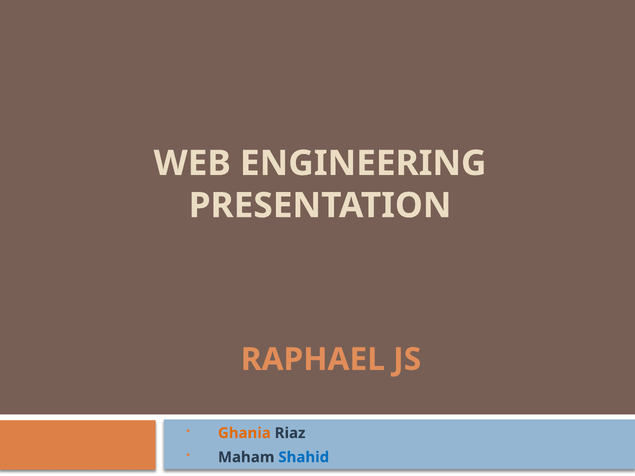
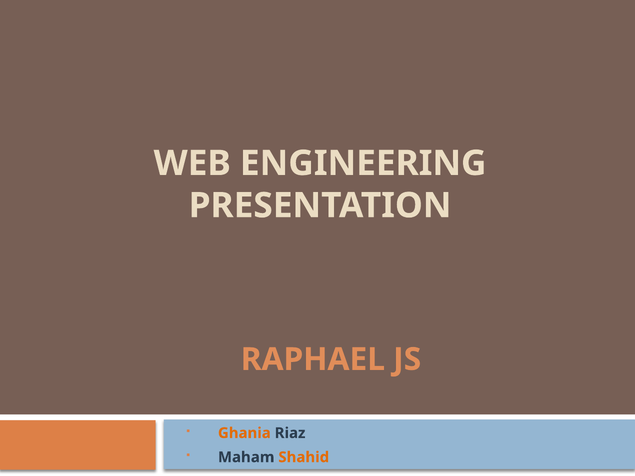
Shahid colour: blue -> orange
